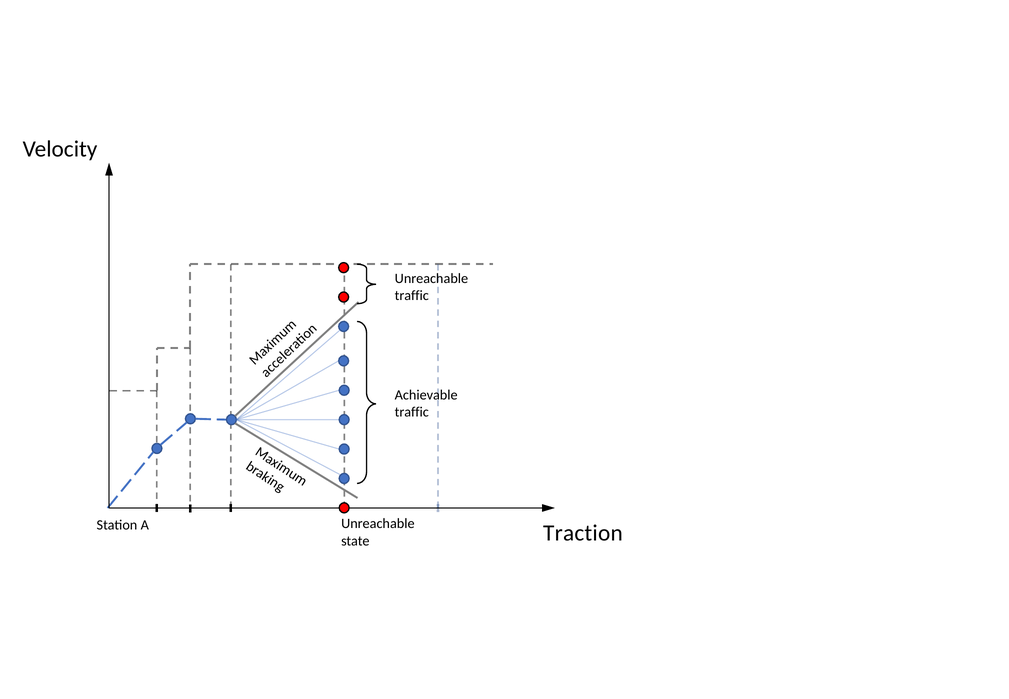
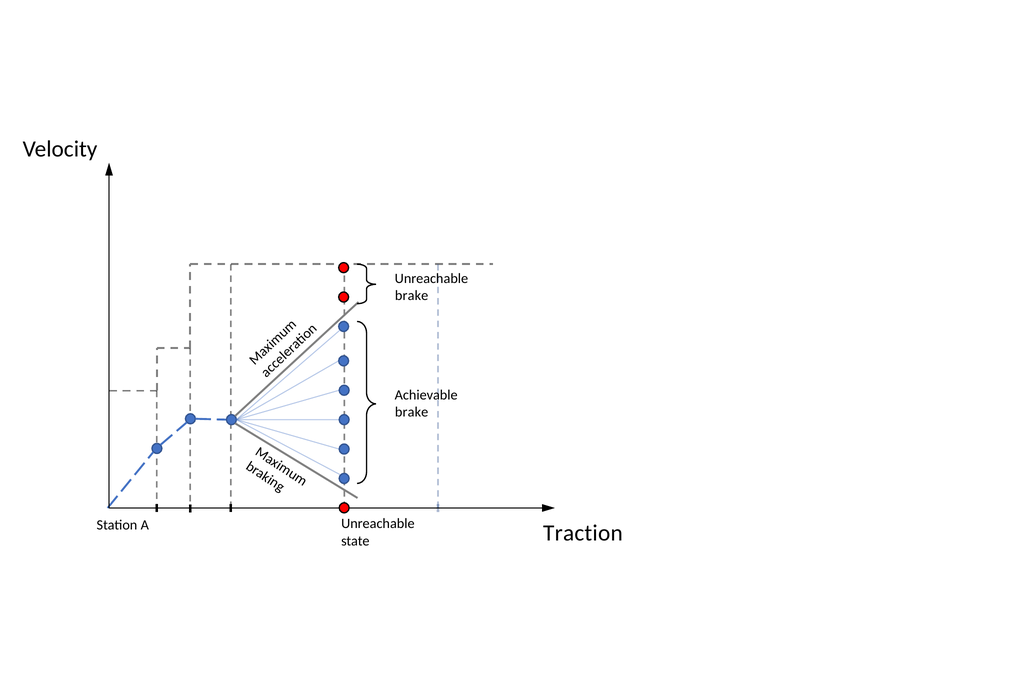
traffic at (412, 296): traffic -> brake
traffic at (412, 412): traffic -> brake
